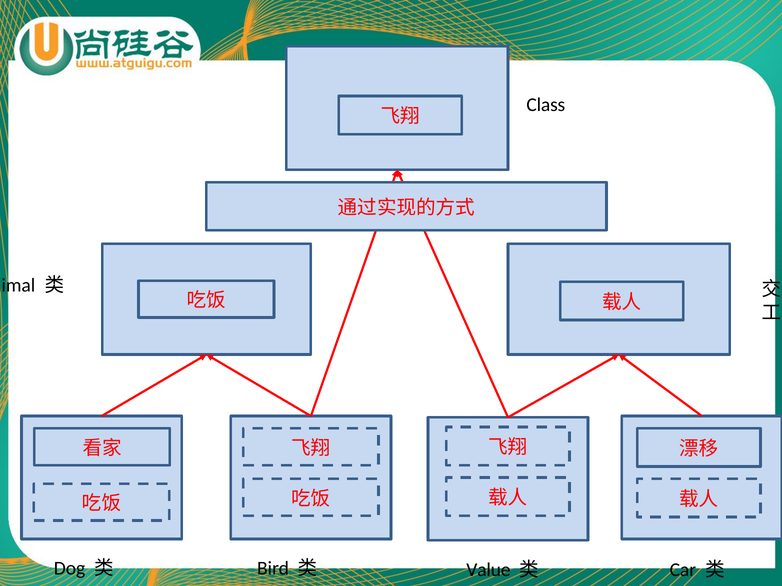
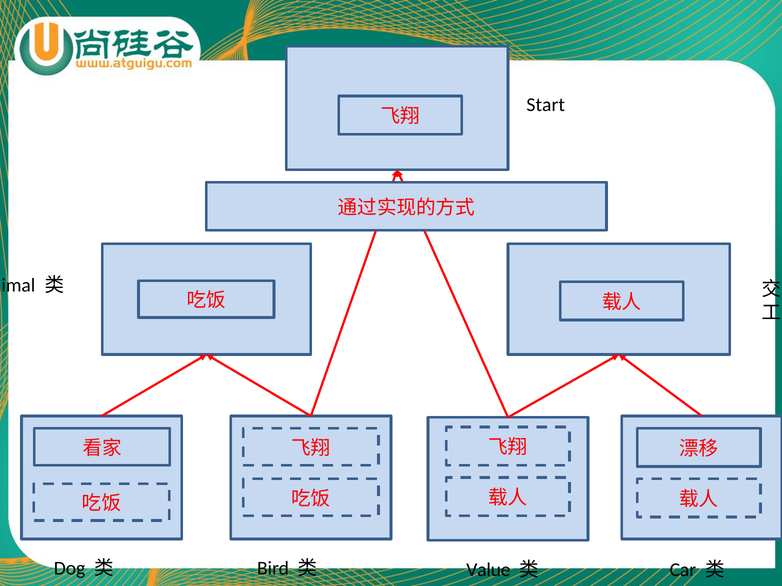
Class: Class -> Start
